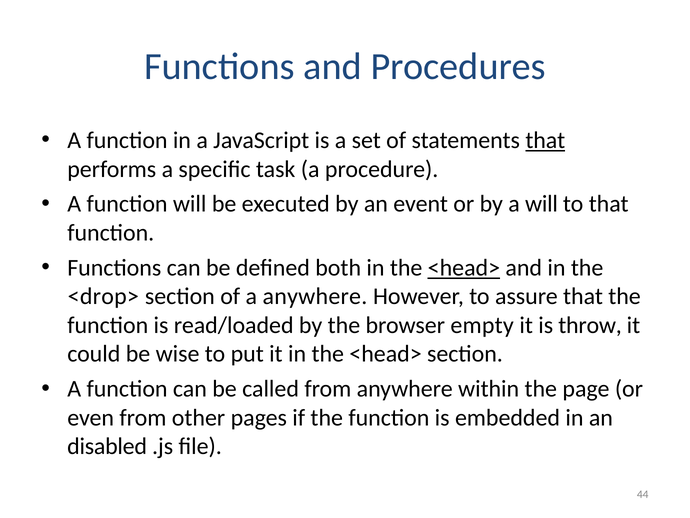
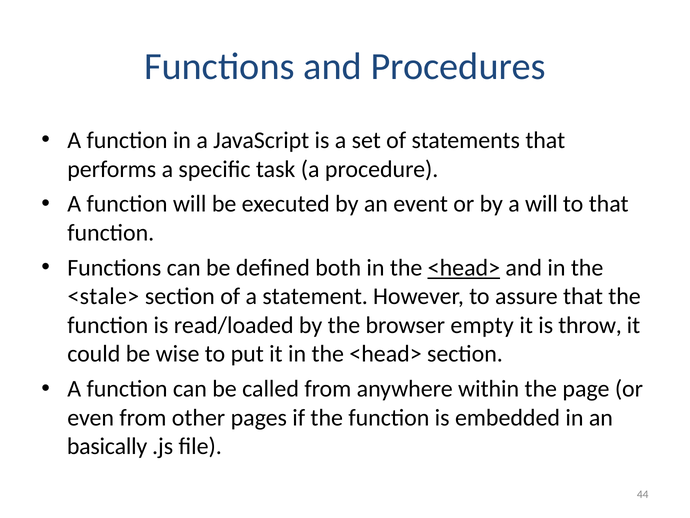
that at (545, 140) underline: present -> none
<drop>: <drop> -> <stale>
a anywhere: anywhere -> statement
disabled: disabled -> basically
